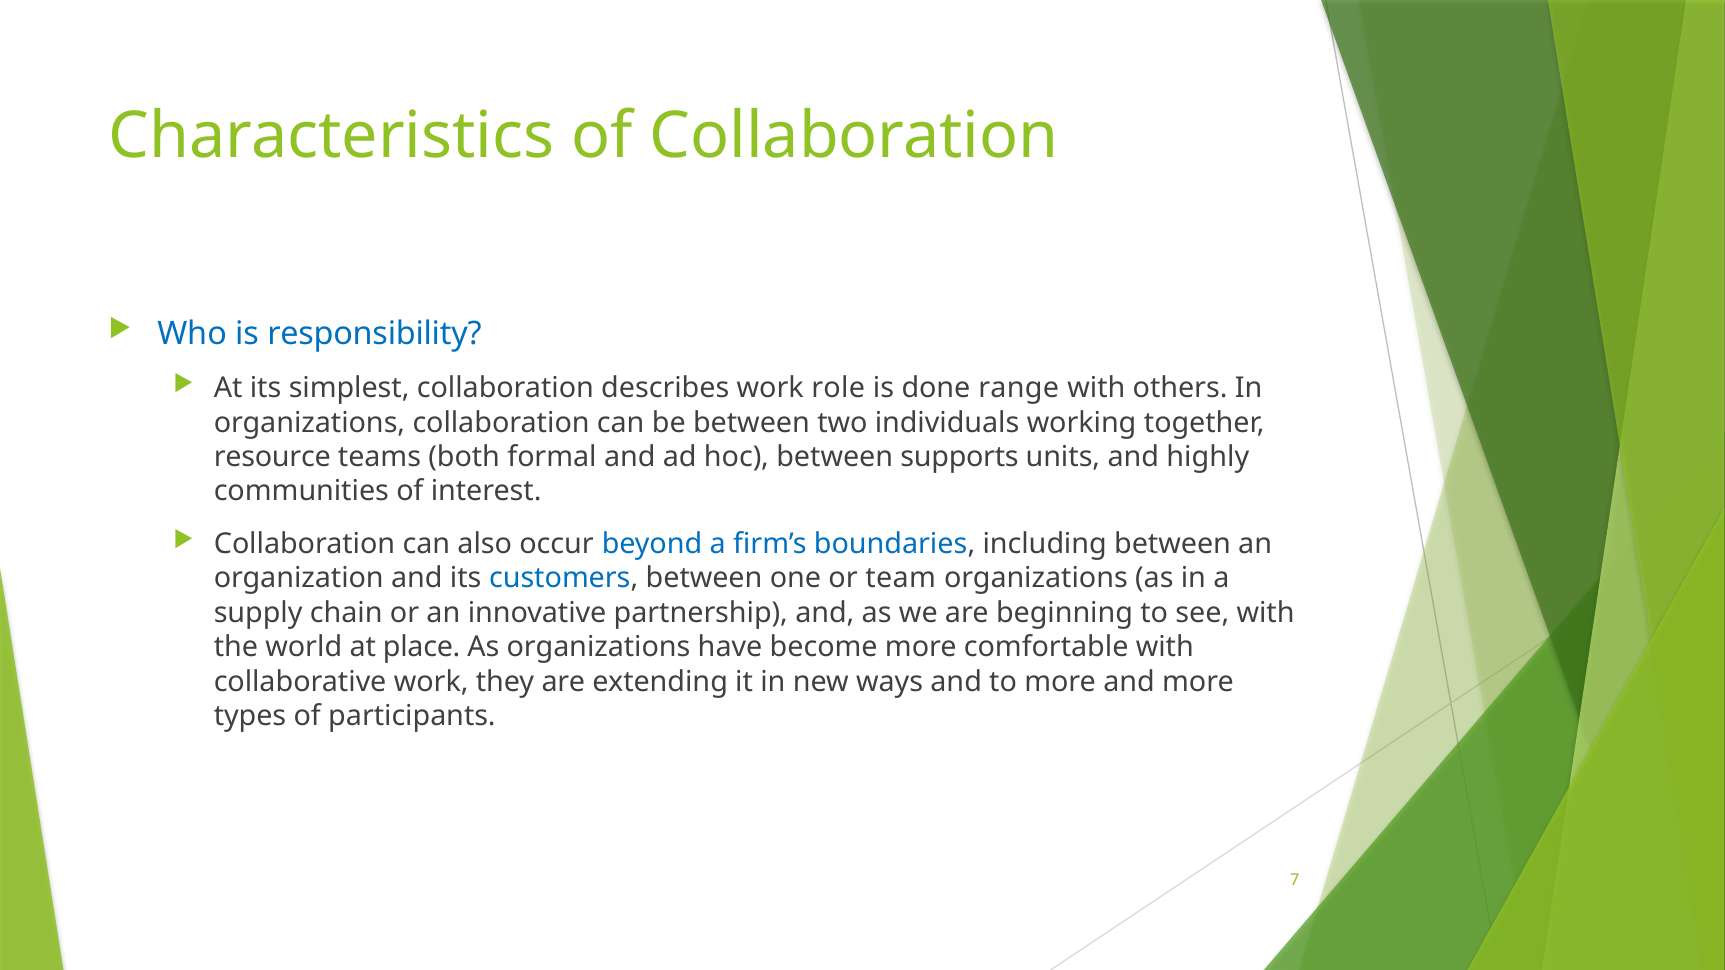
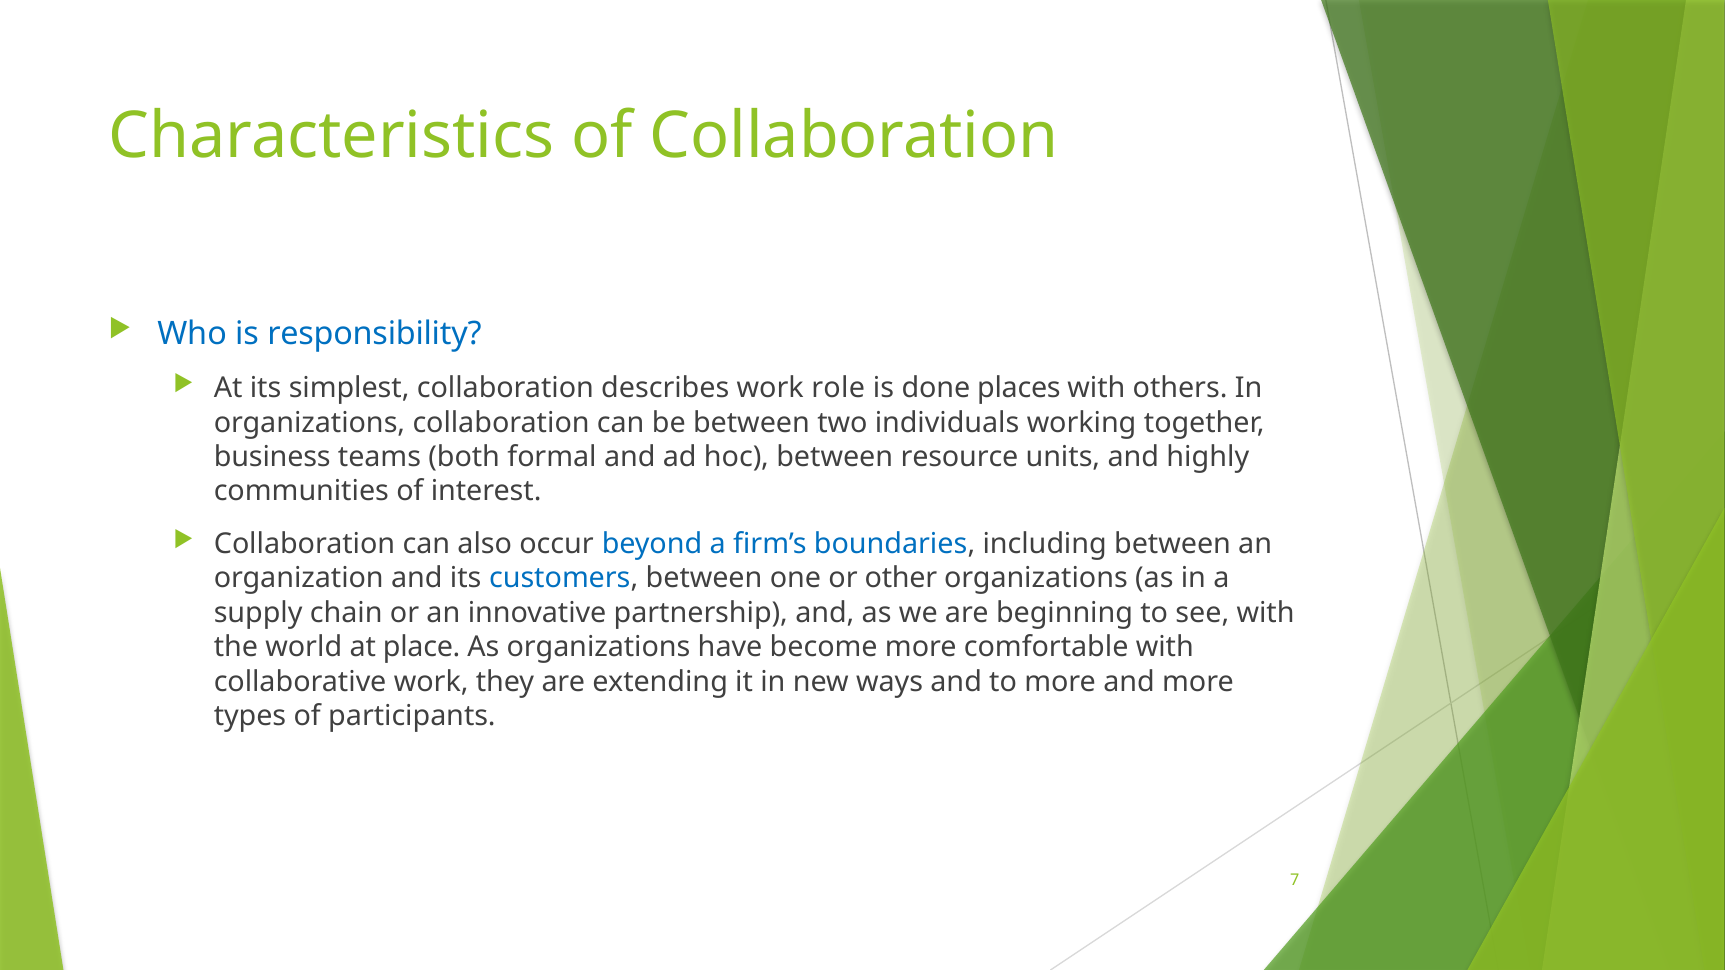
range: range -> places
resource: resource -> business
supports: supports -> resource
team: team -> other
